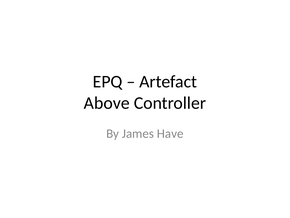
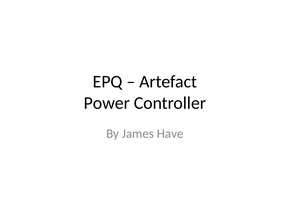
Above: Above -> Power
